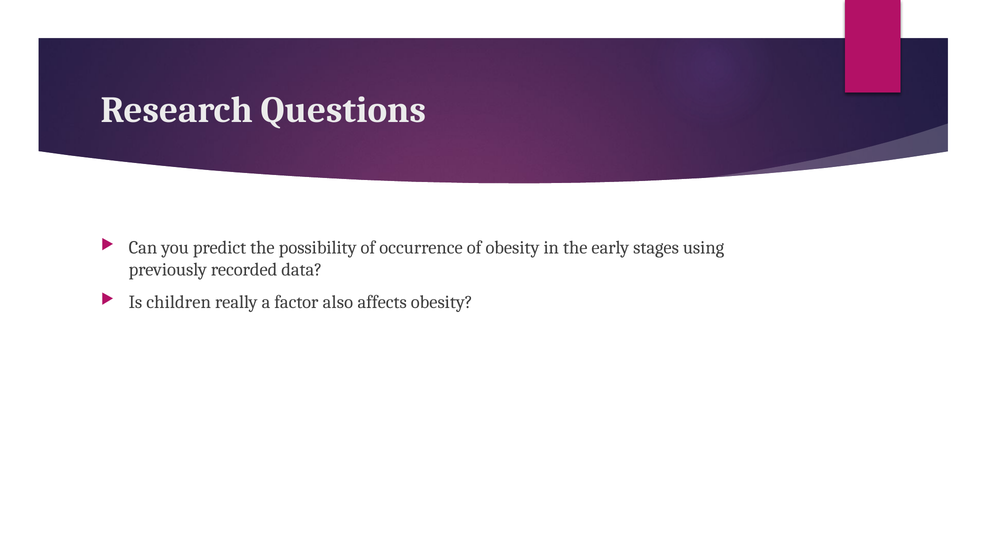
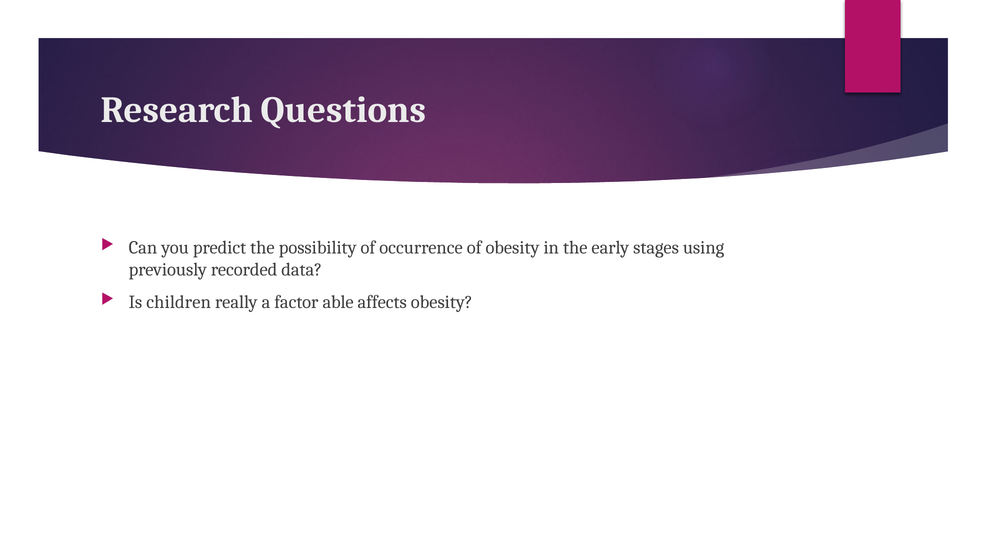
also: also -> able
